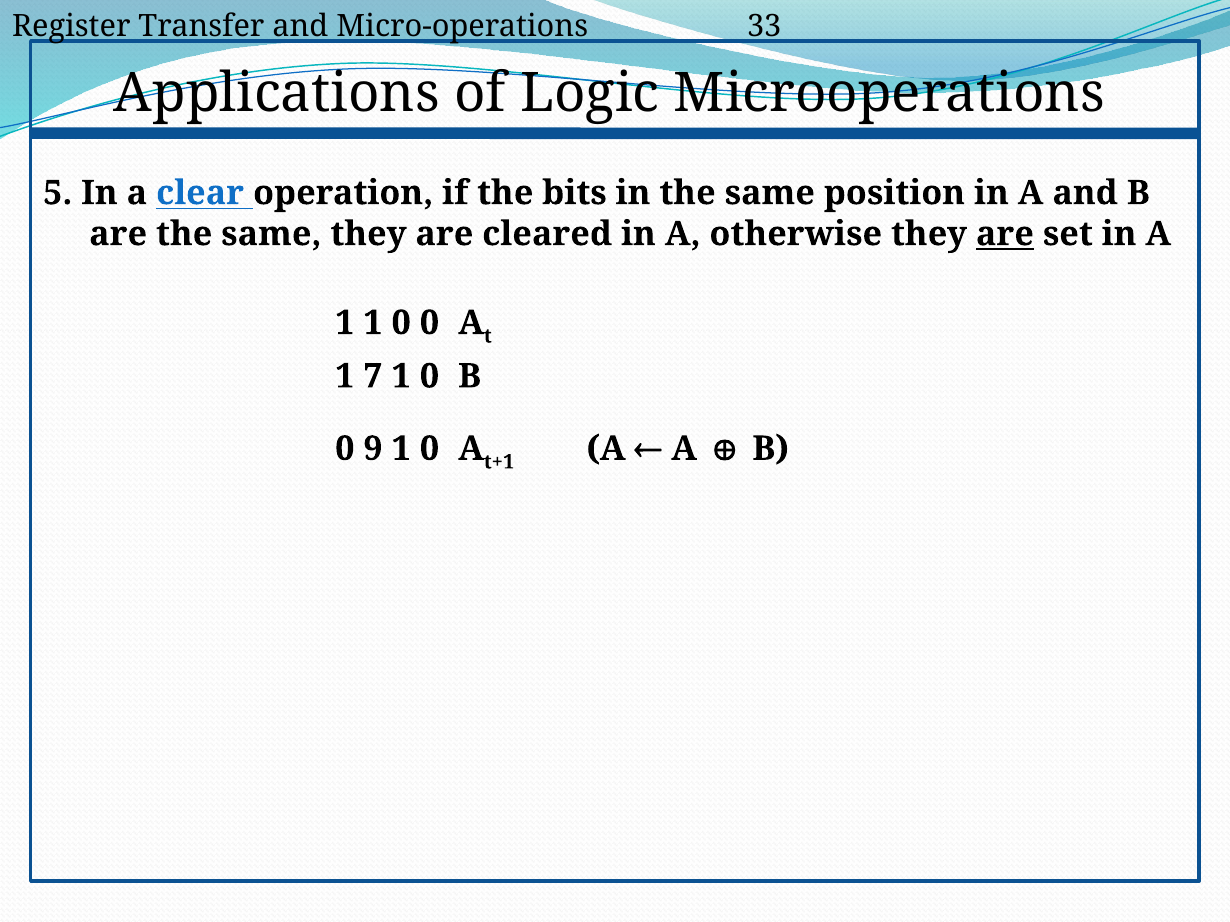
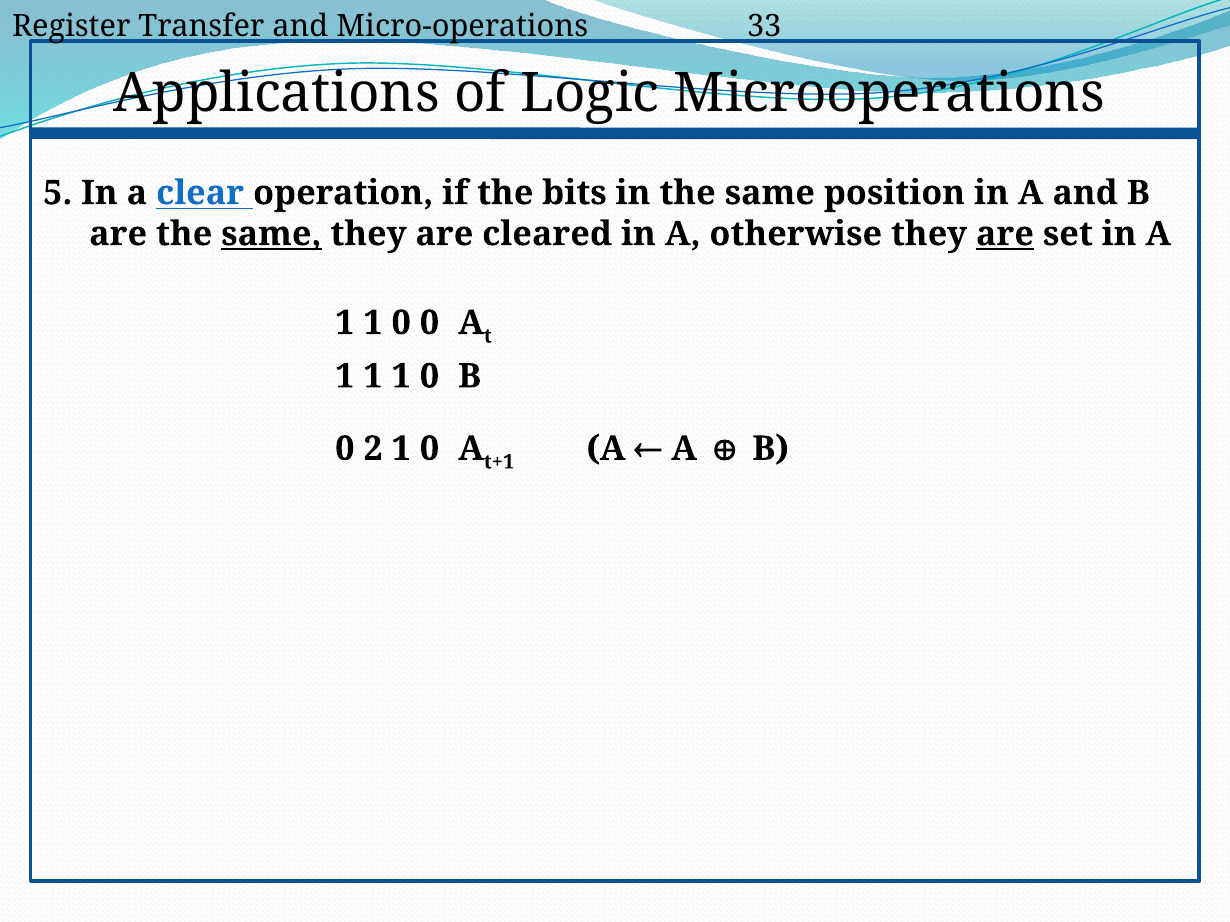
same at (271, 234) underline: none -> present
7 at (373, 376): 7 -> 1
9: 9 -> 2
